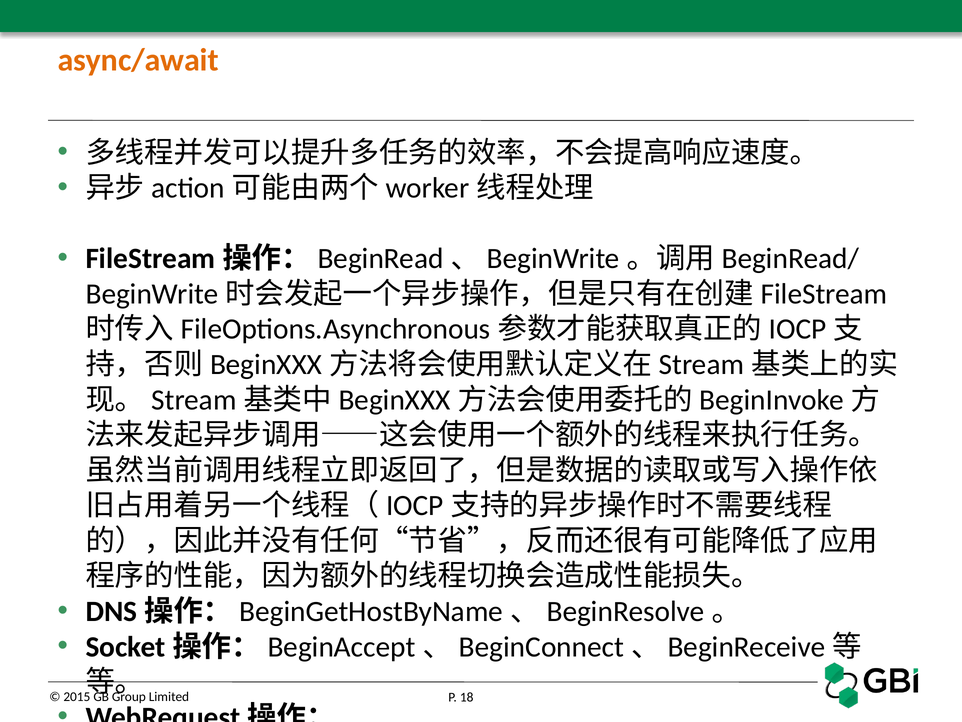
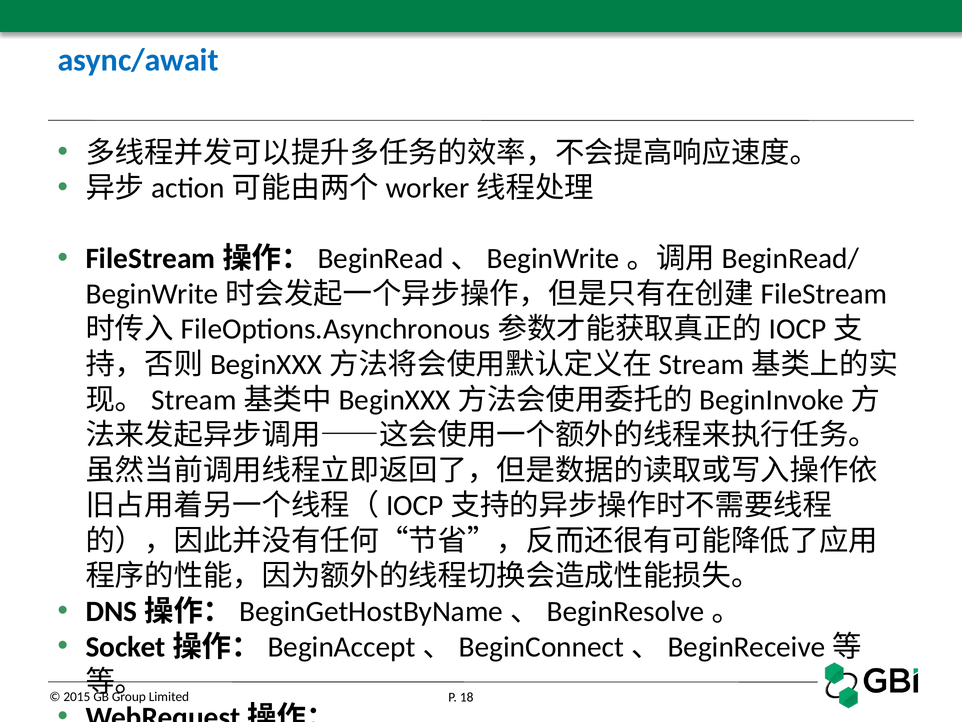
async/await colour: orange -> blue
